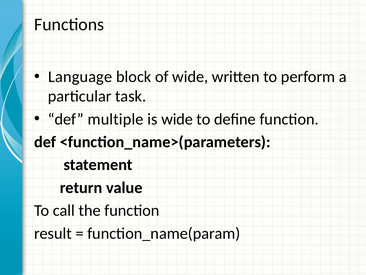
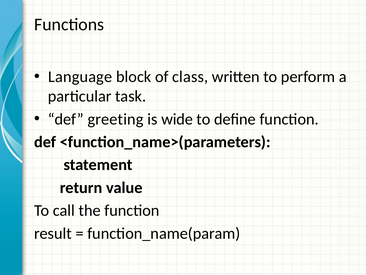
of wide: wide -> class
multiple: multiple -> greeting
